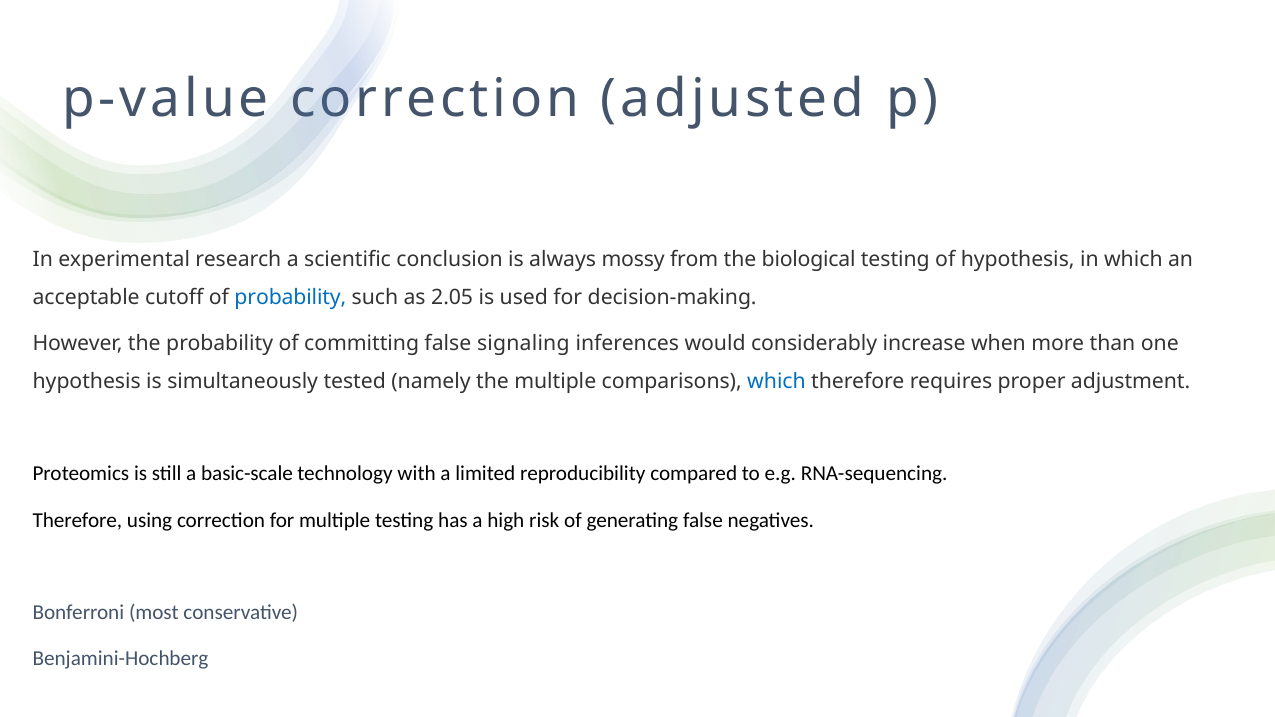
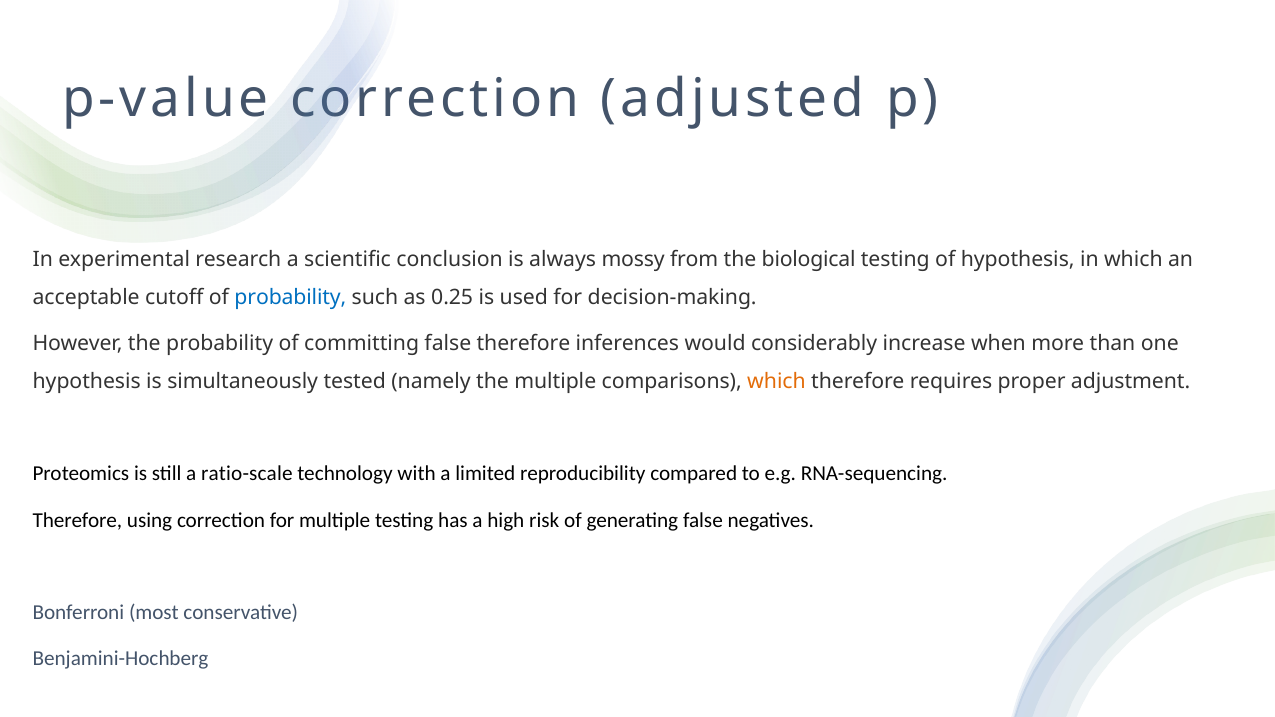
2.05: 2.05 -> 0.25
false signaling: signaling -> therefore
which at (776, 382) colour: blue -> orange
basic-scale: basic-scale -> ratio-scale
